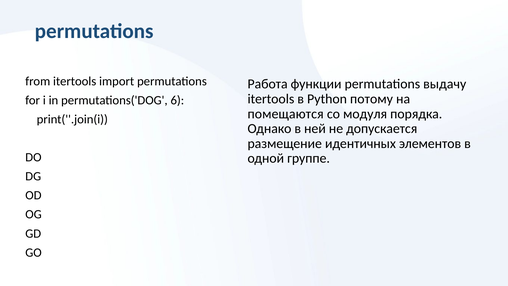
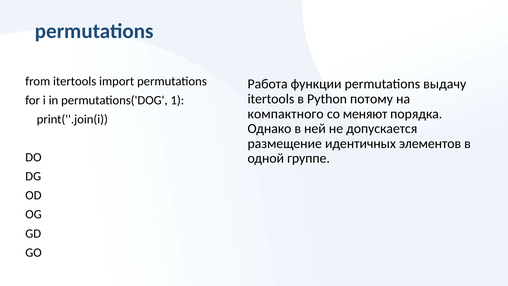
6: 6 -> 1
помещаются: помещаются -> компактного
модуля: модуля -> меняют
